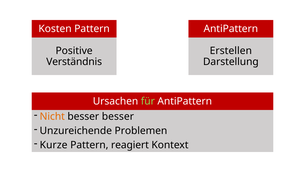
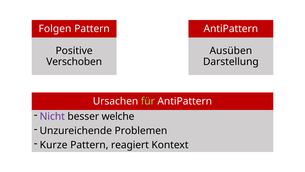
Kosten: Kosten -> Folgen
Erstellen: Erstellen -> Ausüben
Verständnis: Verständnis -> Verschoben
Nicht colour: orange -> purple
besser besser: besser -> welche
